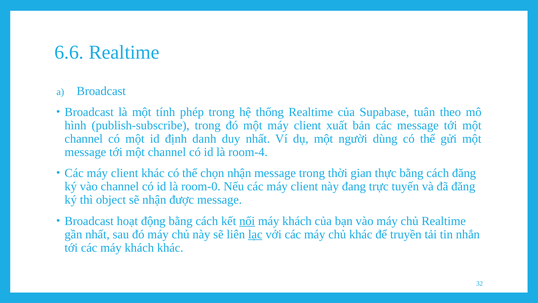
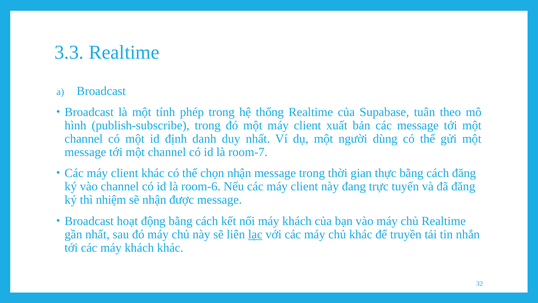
6.6: 6.6 -> 3.3
room-4: room-4 -> room-7
room-0: room-0 -> room-6
object: object -> nhiệm
nối underline: present -> none
